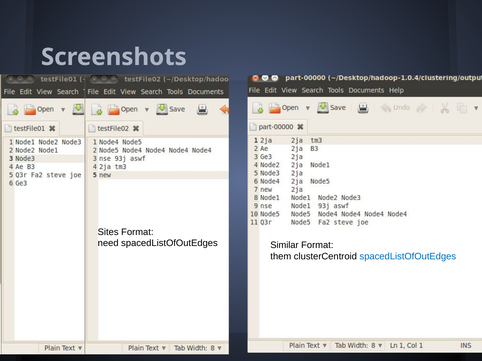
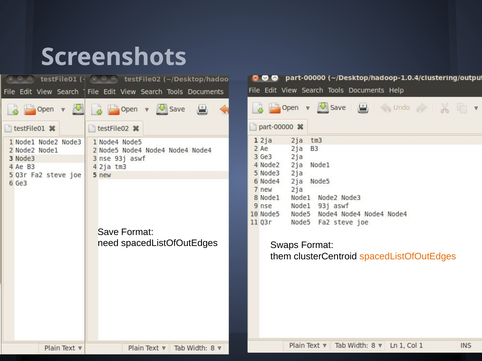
Sites: Sites -> Save
Similar: Similar -> Swaps
spacedListOfOutEdges at (408, 257) colour: blue -> orange
